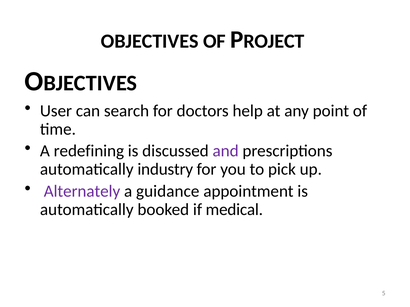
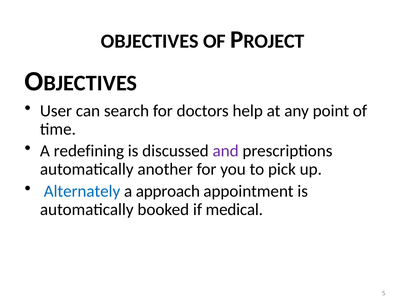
industry: industry -> another
Alternately colour: purple -> blue
guidance: guidance -> approach
